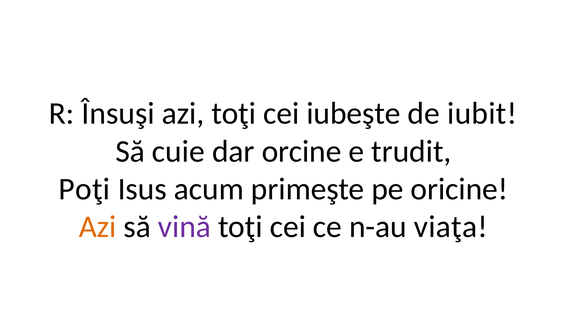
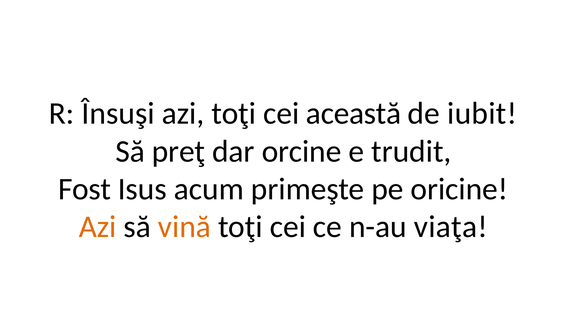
iubeşte: iubeşte -> această
cuie: cuie -> preţ
Poţi: Poţi -> Fost
vină colour: purple -> orange
